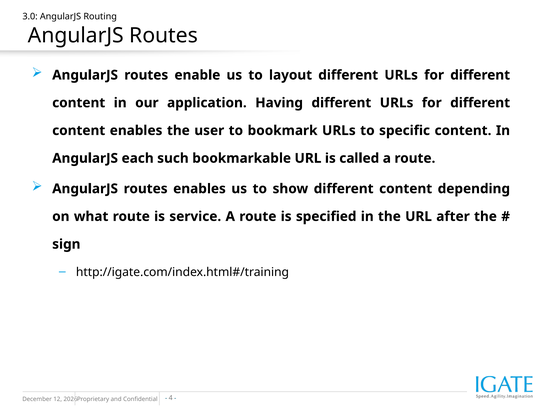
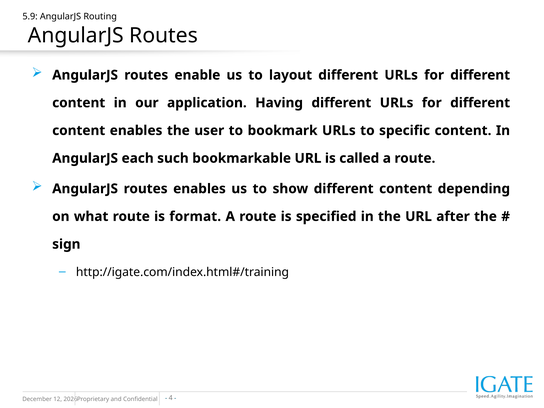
3.0: 3.0 -> 5.9
service: service -> format
